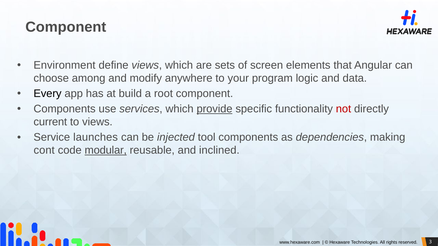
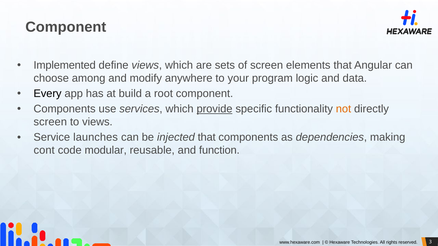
Environment: Environment -> Implemented
not colour: red -> orange
current at (50, 122): current -> screen
injected tool: tool -> that
modular underline: present -> none
inclined: inclined -> function
